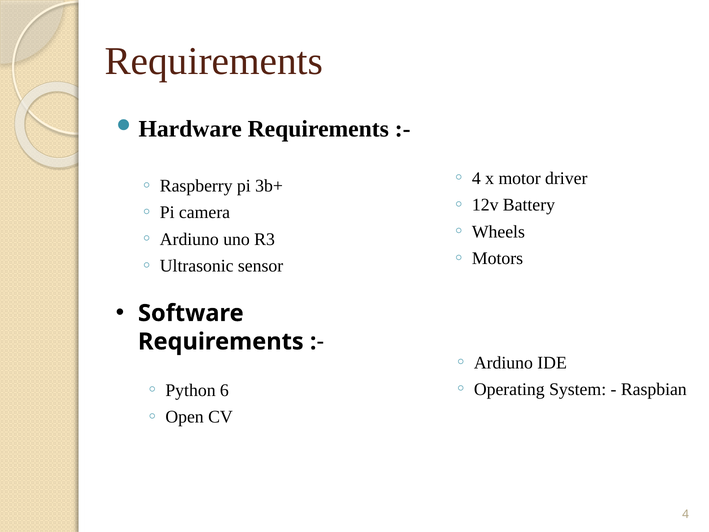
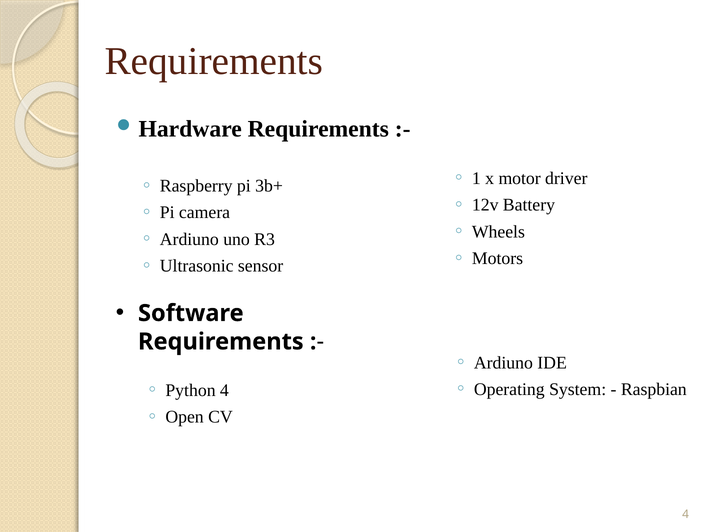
4 at (476, 178): 4 -> 1
Python 6: 6 -> 4
